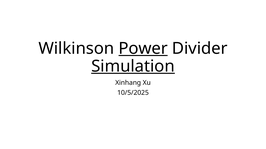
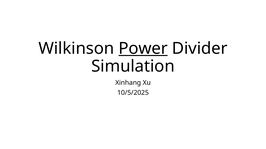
Simulation underline: present -> none
